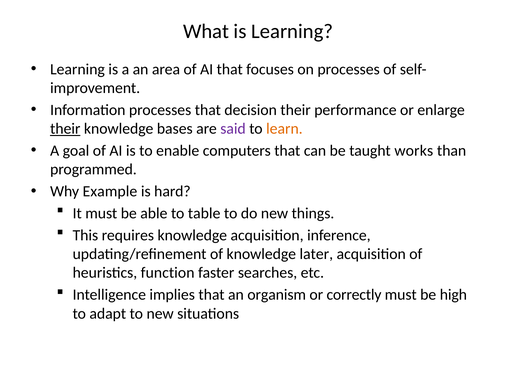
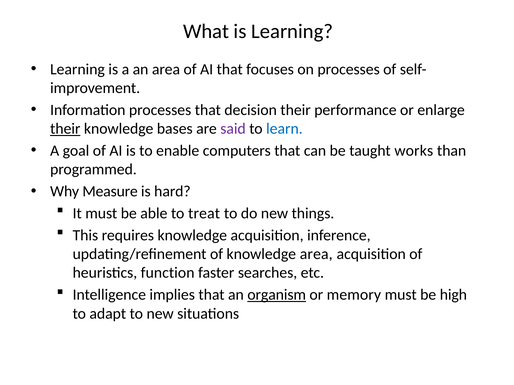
learn colour: orange -> blue
Example: Example -> Measure
table: table -> treat
knowledge later: later -> area
organism underline: none -> present
correctly: correctly -> memory
